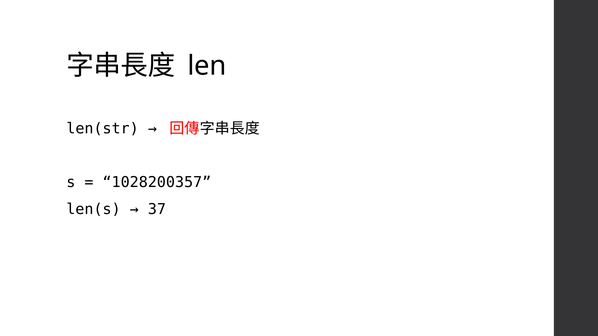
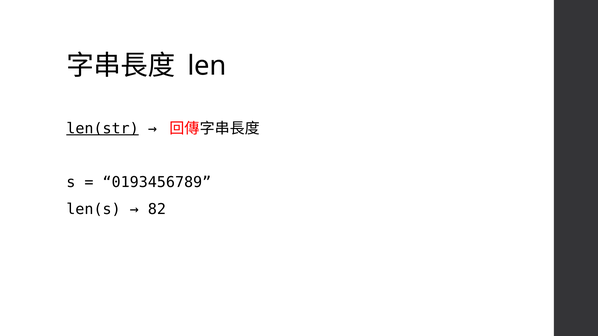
len(str underline: none -> present
1028200357: 1028200357 -> 0193456789
37: 37 -> 82
